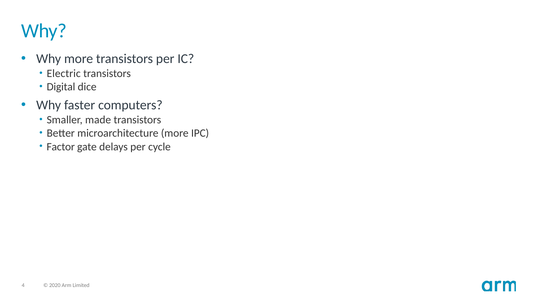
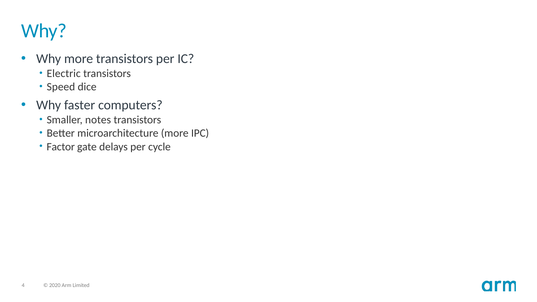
Digital: Digital -> Speed
made: made -> notes
